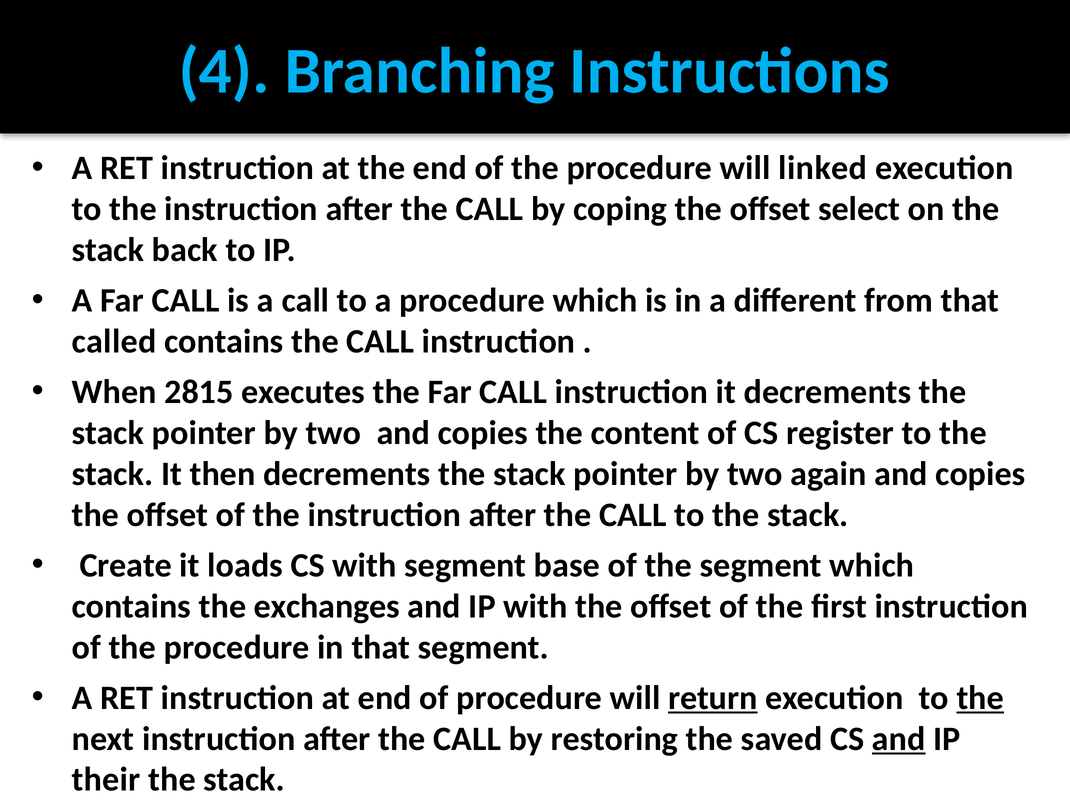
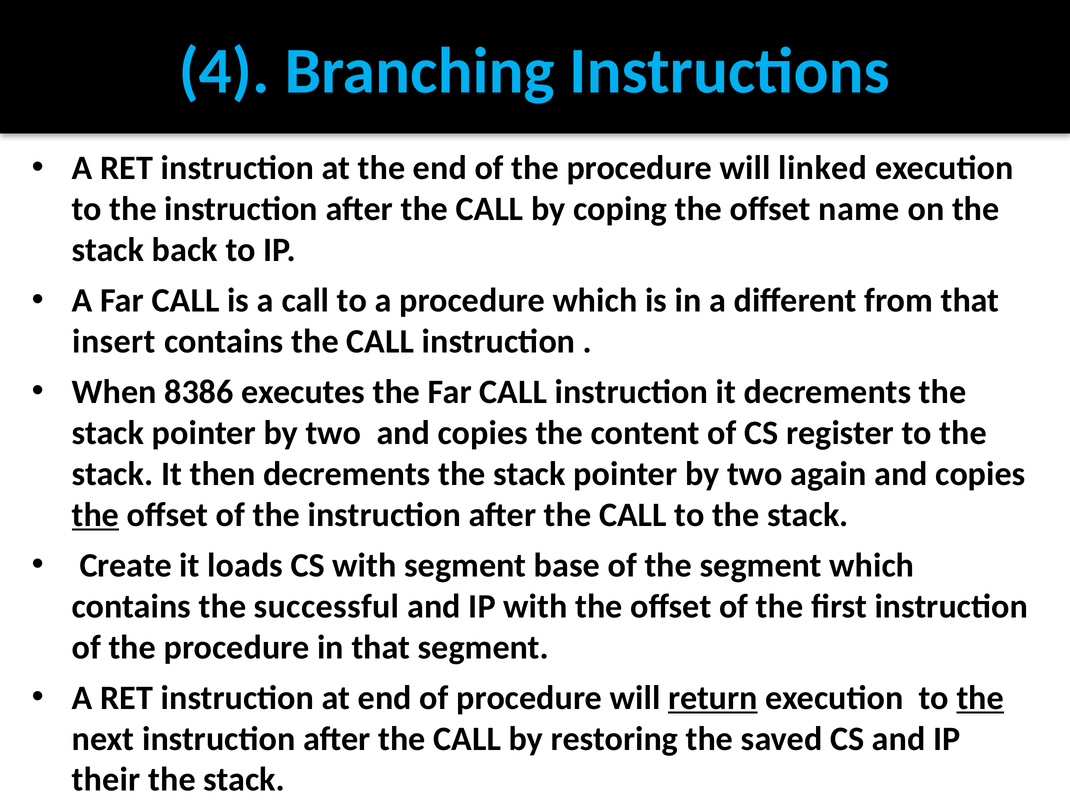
select: select -> name
called: called -> insert
2815: 2815 -> 8386
the at (96, 515) underline: none -> present
exchanges: exchanges -> successful
and at (899, 739) underline: present -> none
